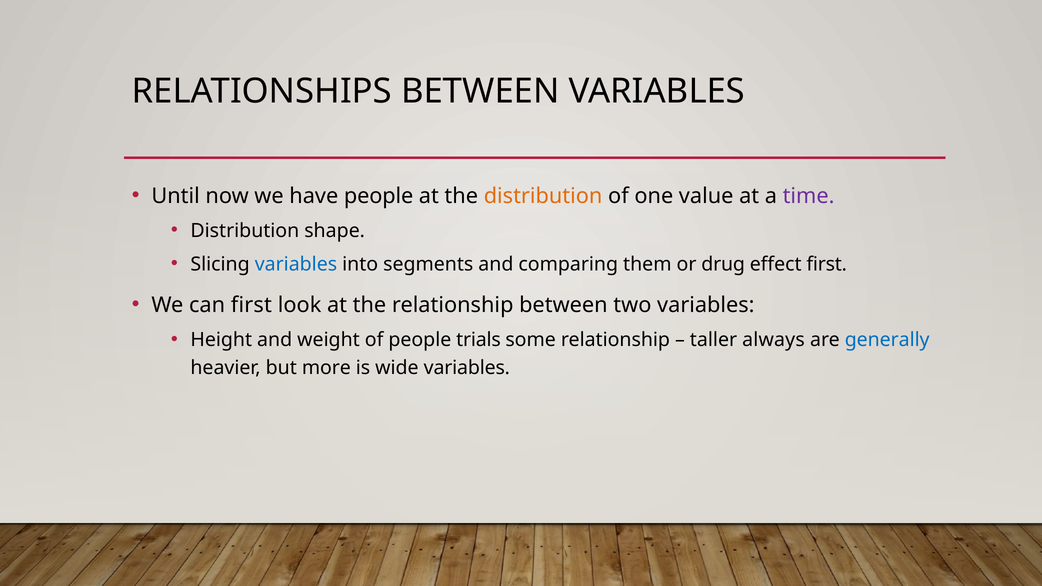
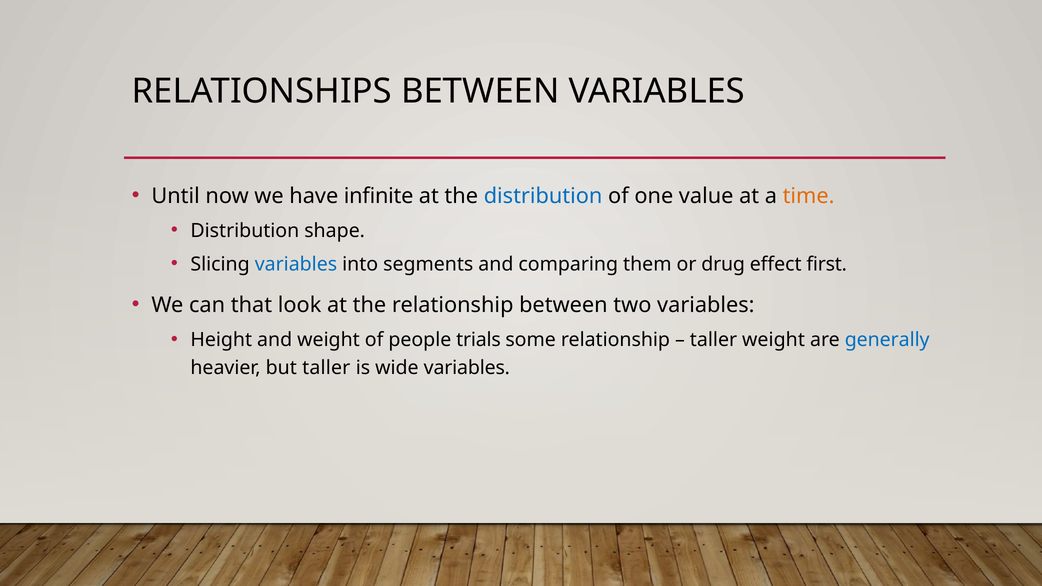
have people: people -> infinite
distribution at (543, 196) colour: orange -> blue
time colour: purple -> orange
can first: first -> that
taller always: always -> weight
but more: more -> taller
